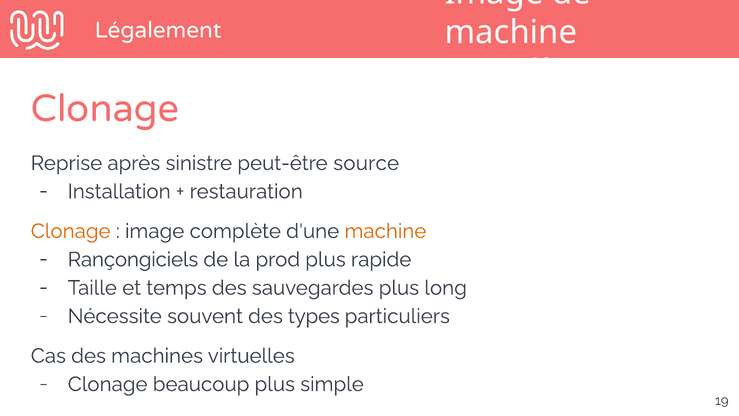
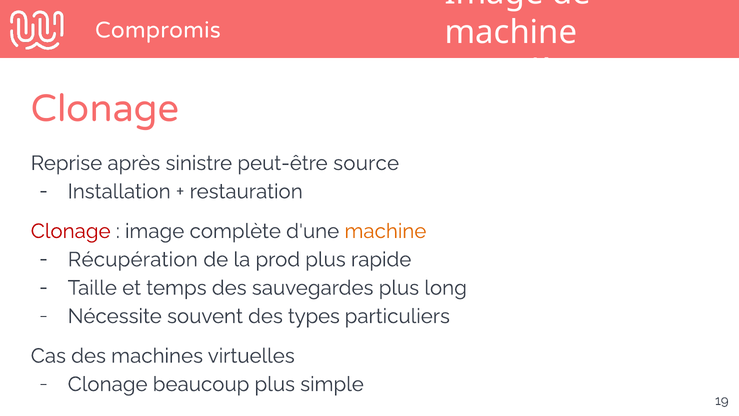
Légalement: Légalement -> Compromis
Clonage at (71, 231) colour: orange -> red
Rançongiciels: Rançongiciels -> Récupération
